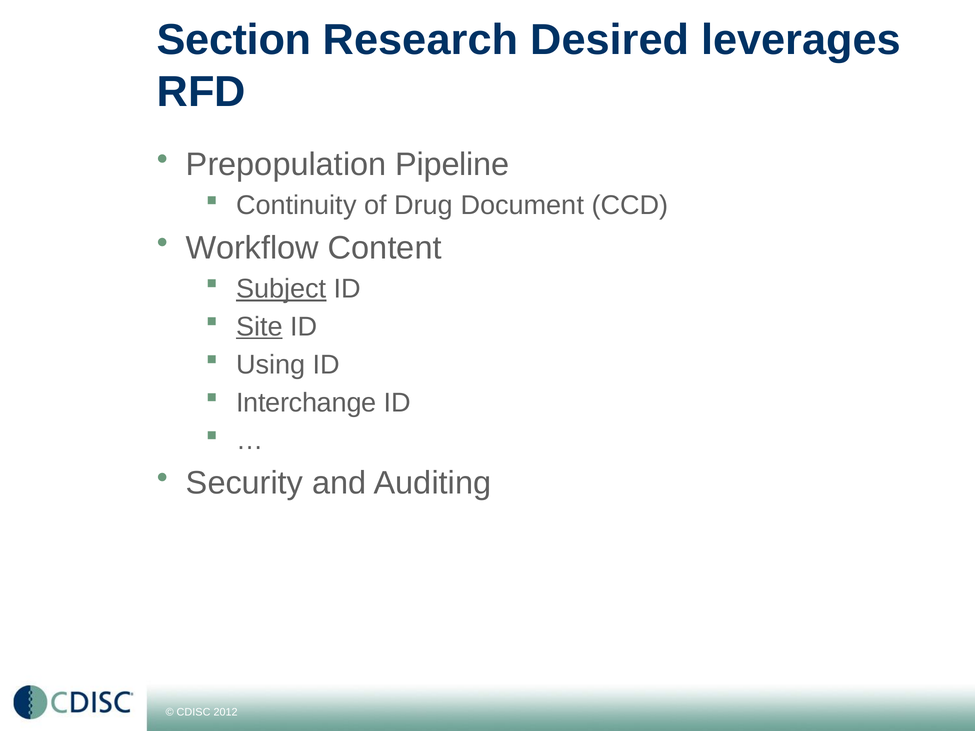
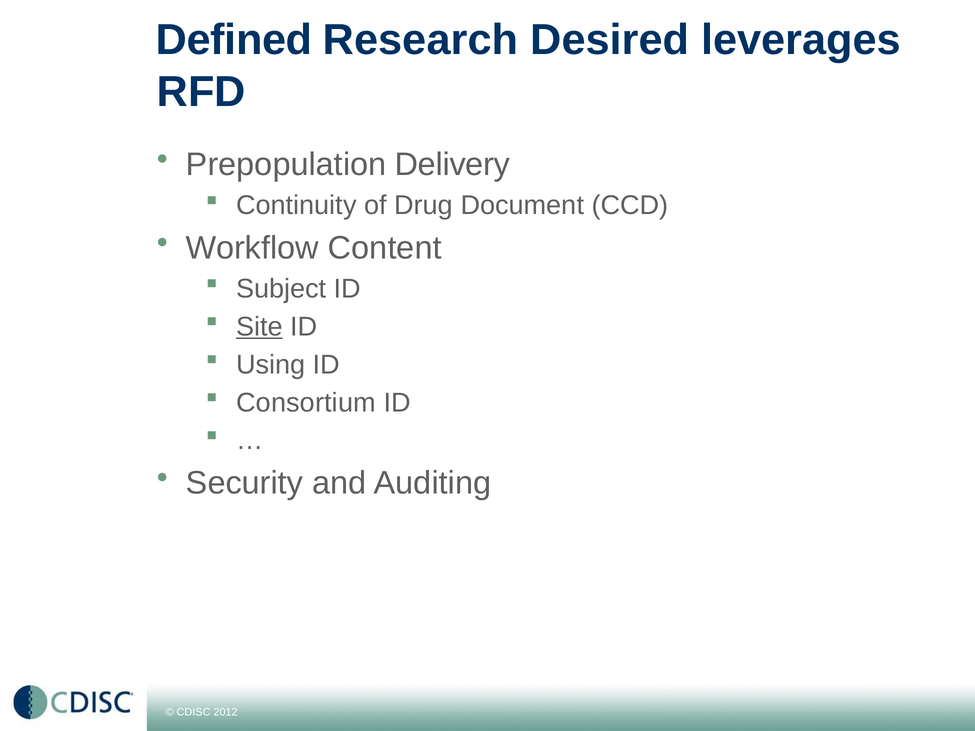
Section: Section -> Defined
Pipeline: Pipeline -> Delivery
Subject underline: present -> none
Interchange: Interchange -> Consortium
